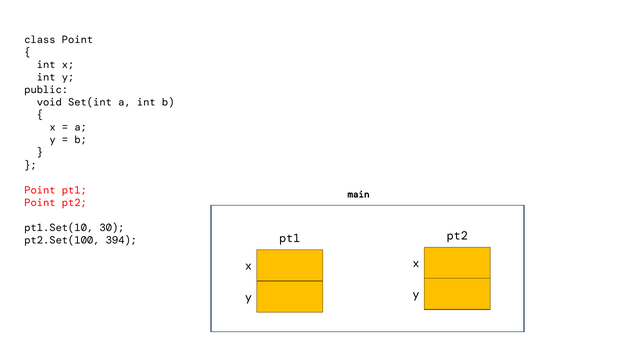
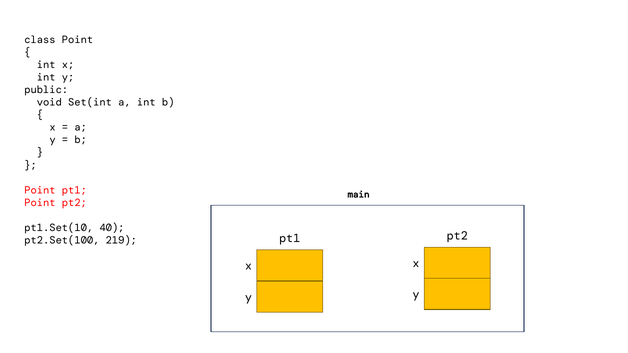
30: 30 -> 40
394: 394 -> 219
